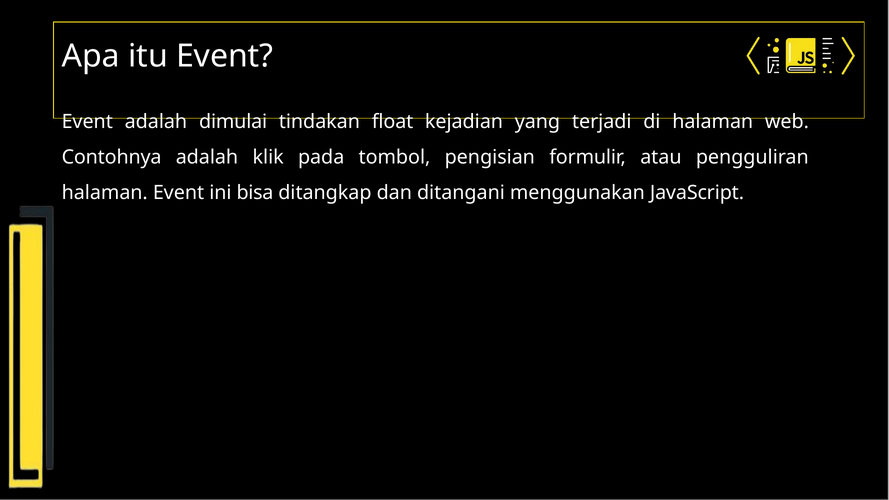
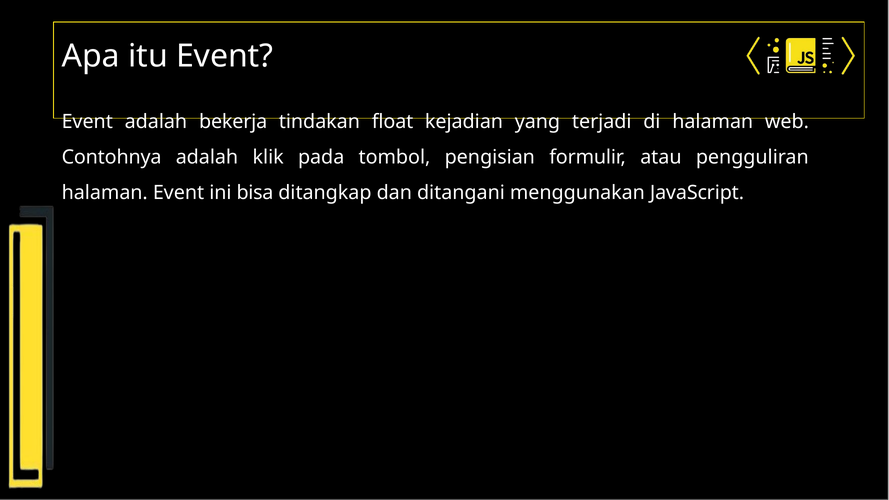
dimulai: dimulai -> bekerja
